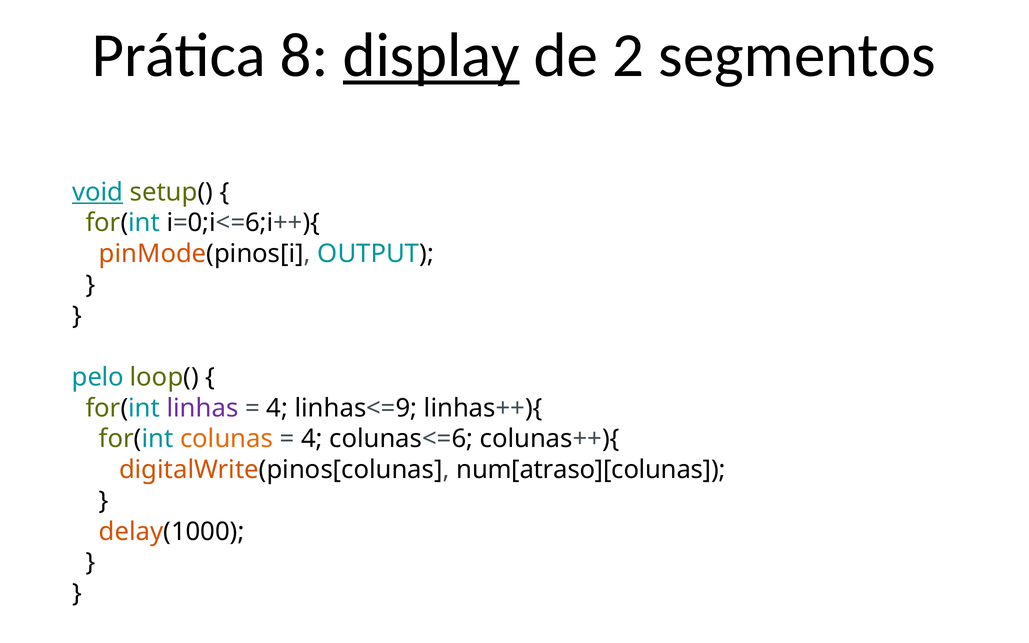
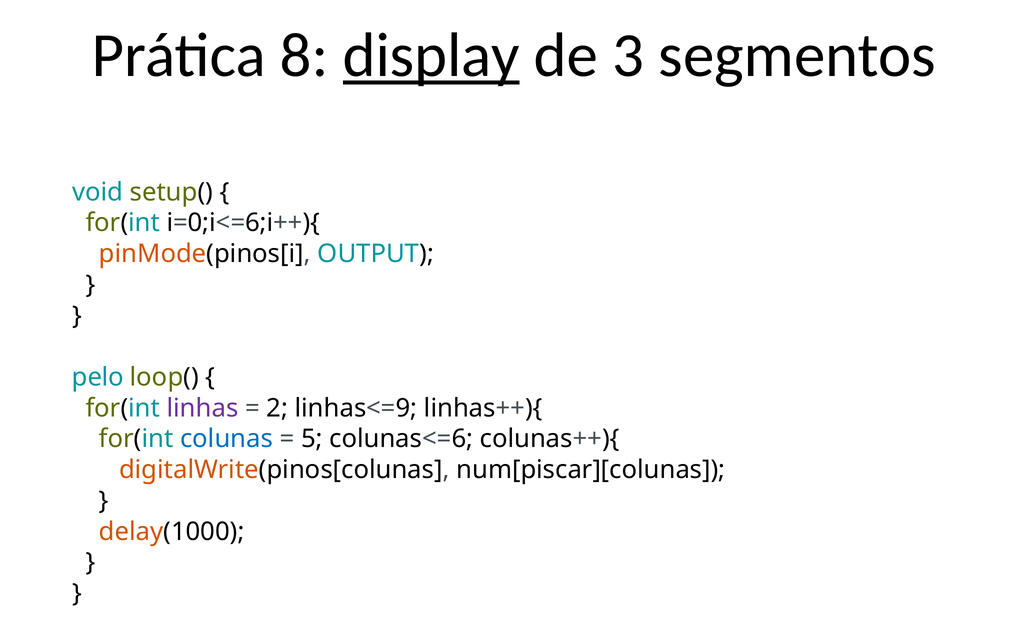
2: 2 -> 3
void underline: present -> none
4 at (277, 408): 4 -> 2
colunas colour: orange -> blue
4 at (312, 439): 4 -> 5
num[atraso][colunas: num[atraso][colunas -> num[piscar][colunas
